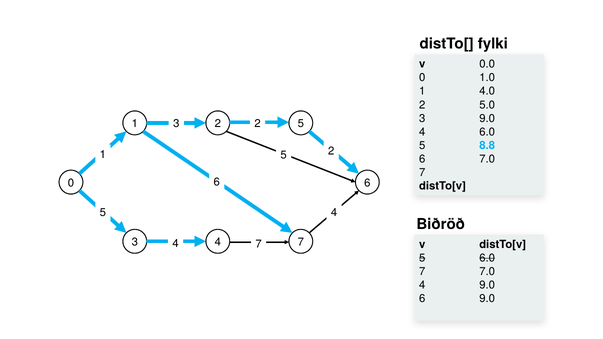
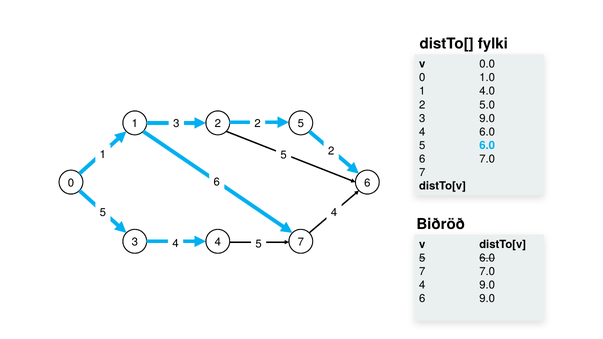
8.8 at (487, 146): 8.8 -> 6.0
7 at (259, 244): 7 -> 5
